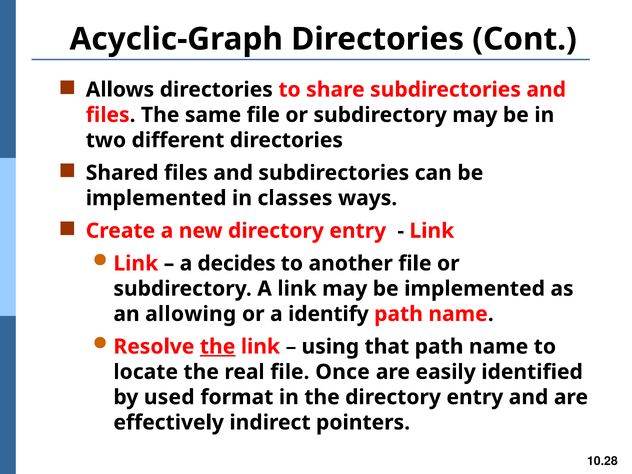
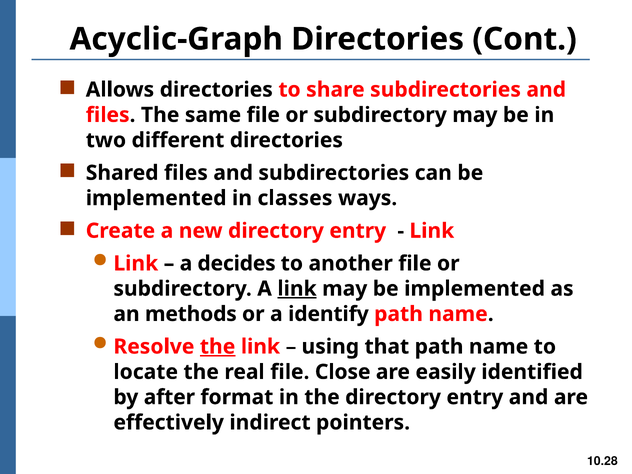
link at (297, 289) underline: none -> present
allowing: allowing -> methods
Once: Once -> Close
used: used -> after
